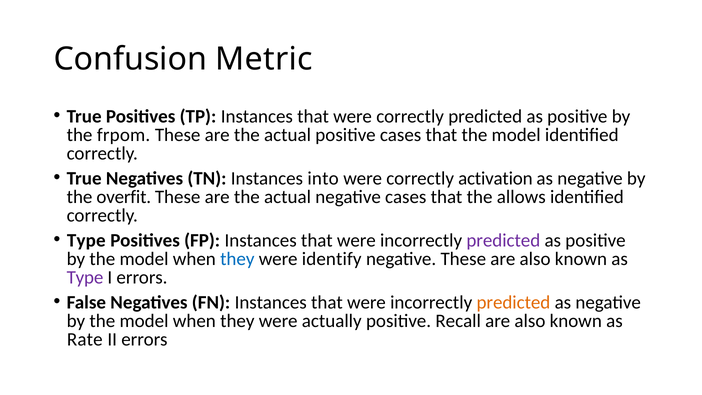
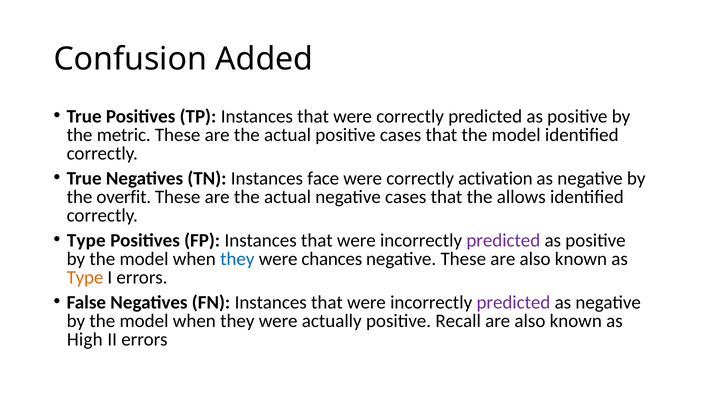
Metric: Metric -> Added
frpom: frpom -> metric
into: into -> face
identify: identify -> chances
Type at (85, 277) colour: purple -> orange
predicted at (513, 302) colour: orange -> purple
Rate: Rate -> High
